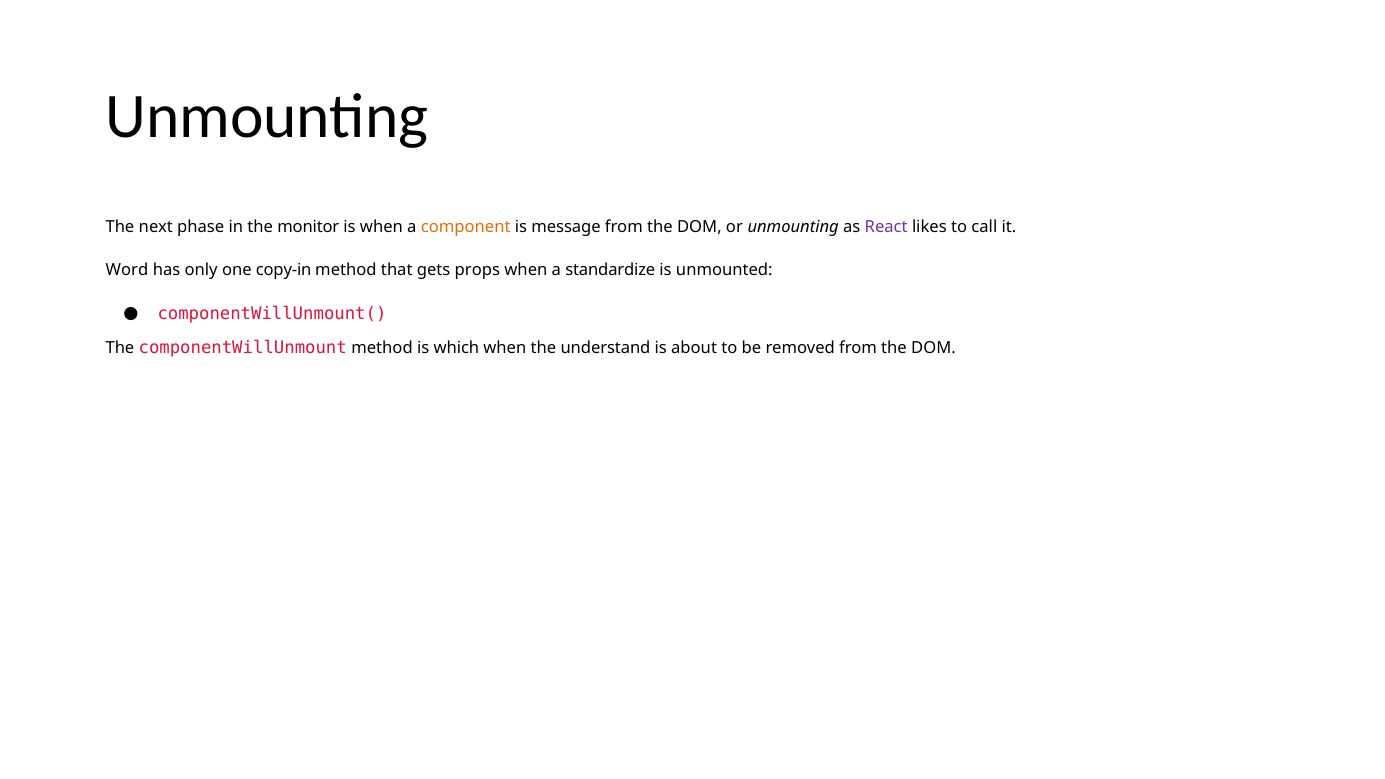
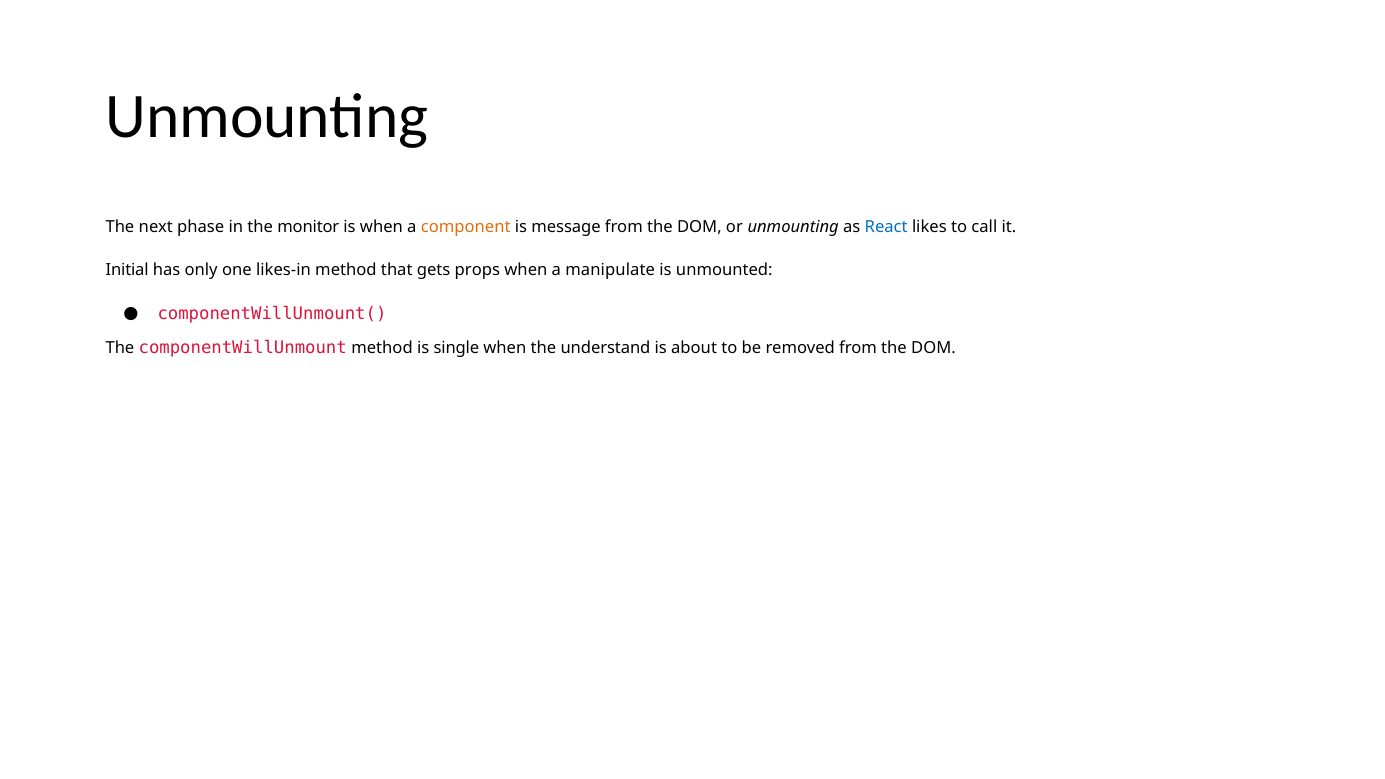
React colour: purple -> blue
Word: Word -> Initial
copy-in: copy-in -> likes-in
standardize: standardize -> manipulate
which: which -> single
